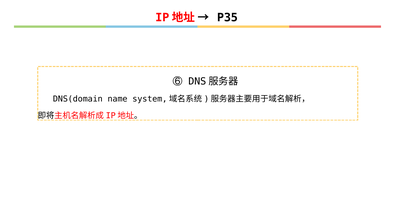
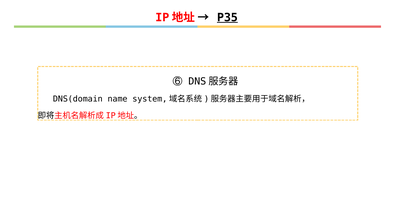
P35 underline: none -> present
